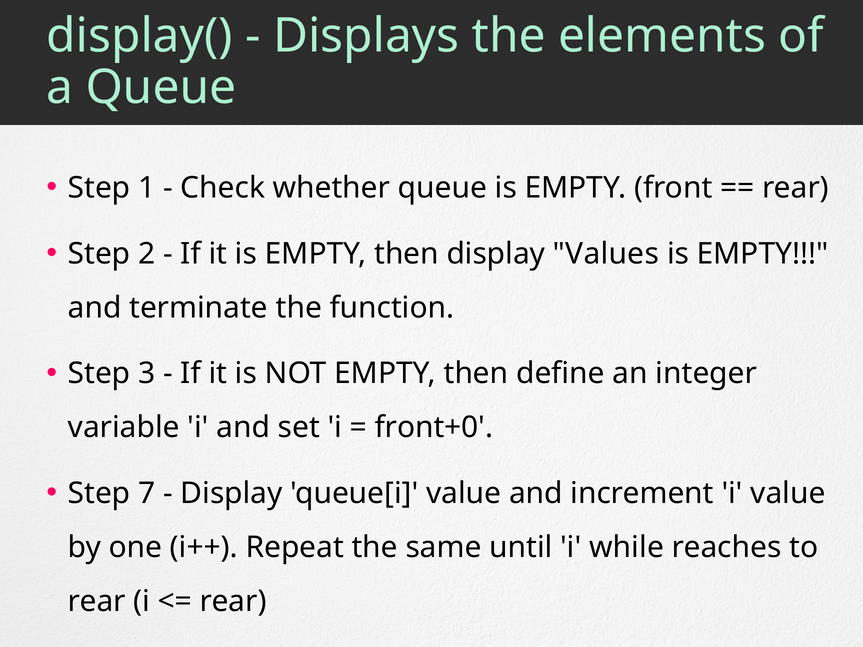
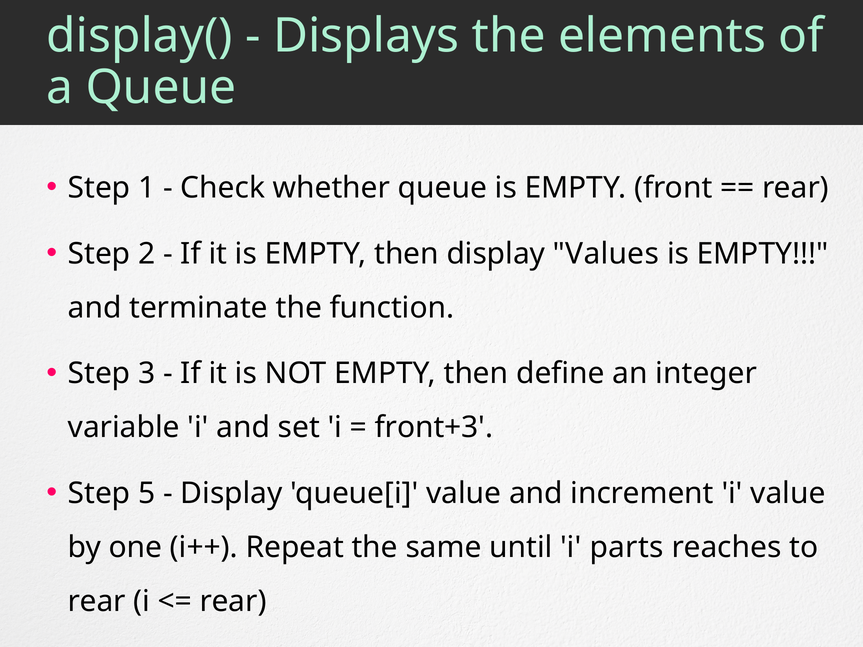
front+0: front+0 -> front+3
7: 7 -> 5
while: while -> parts
